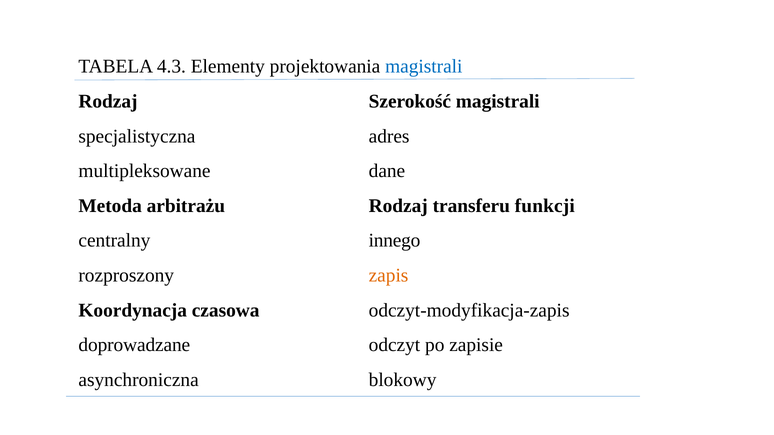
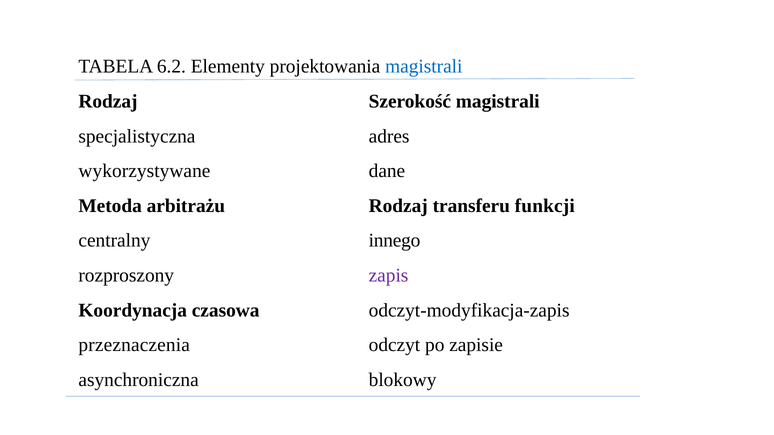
4.3: 4.3 -> 6.2
multipleksowane: multipleksowane -> wykorzystywane
zapis colour: orange -> purple
doprowadzane: doprowadzane -> przeznaczenia
